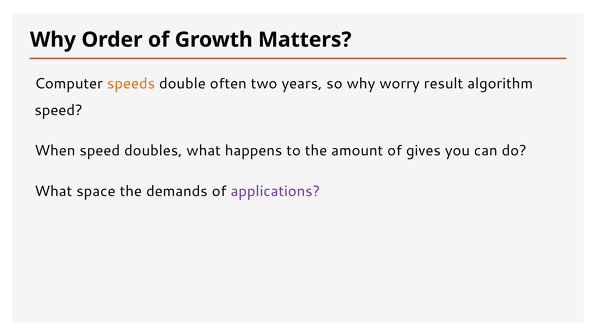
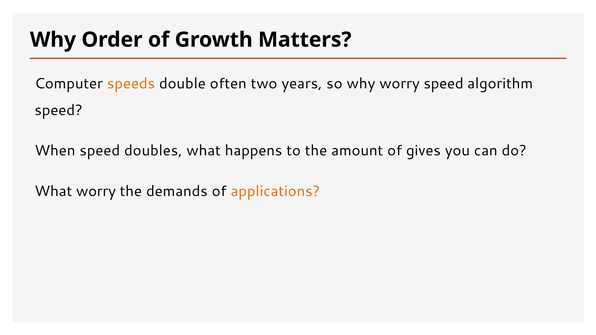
worry result: result -> speed
What space: space -> worry
applications colour: purple -> orange
